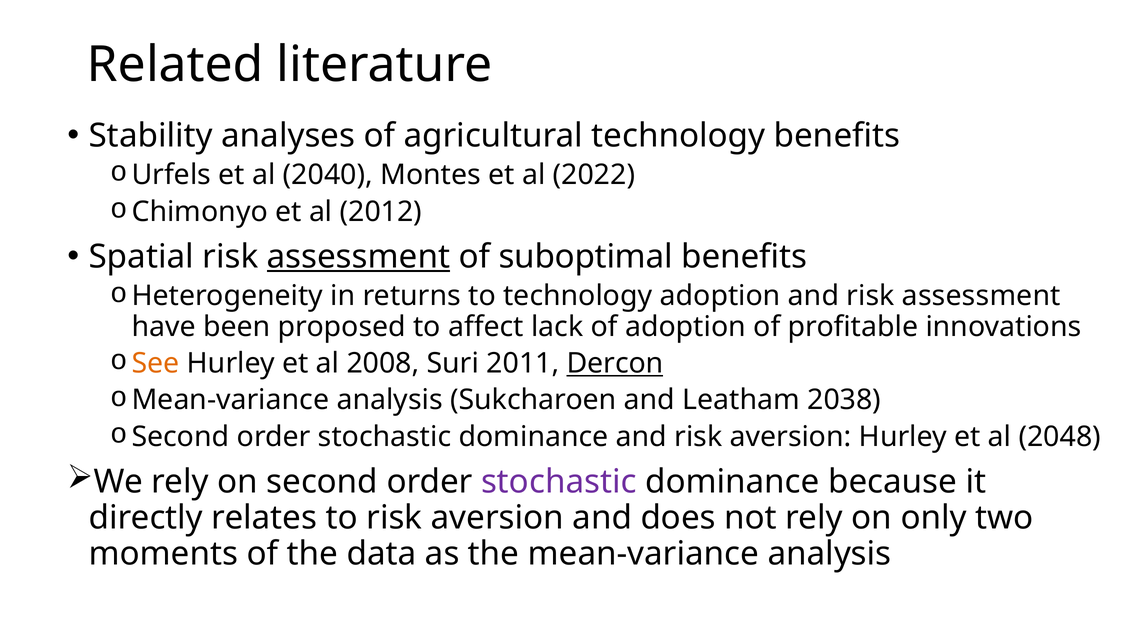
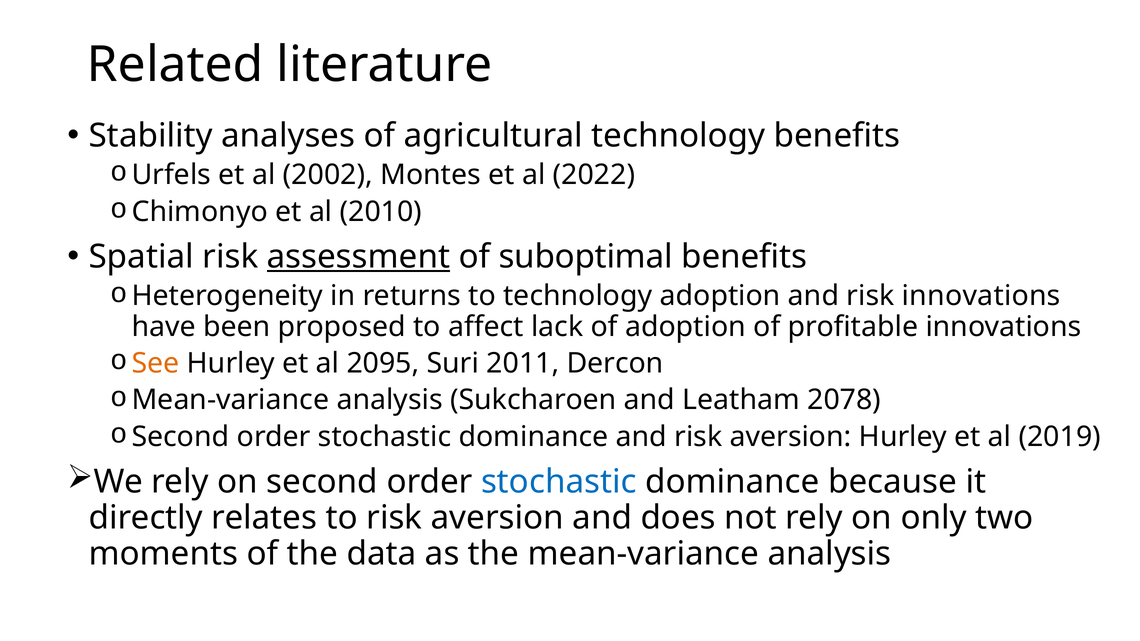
2040: 2040 -> 2002
2012: 2012 -> 2010
and risk assessment: assessment -> innovations
2008: 2008 -> 2095
Dercon underline: present -> none
2038: 2038 -> 2078
2048: 2048 -> 2019
stochastic at (559, 482) colour: purple -> blue
